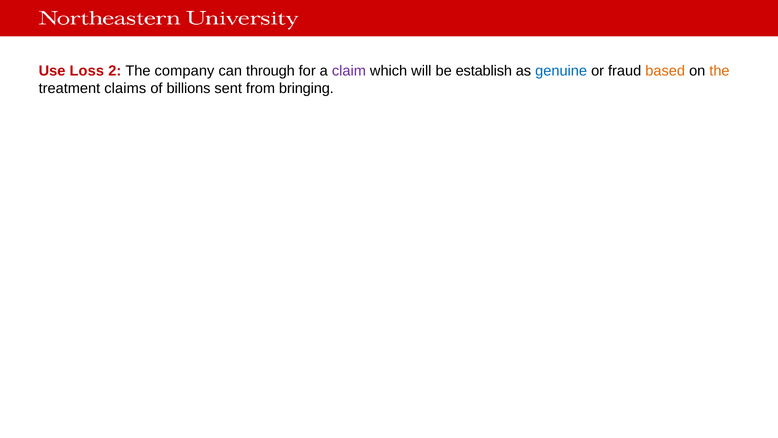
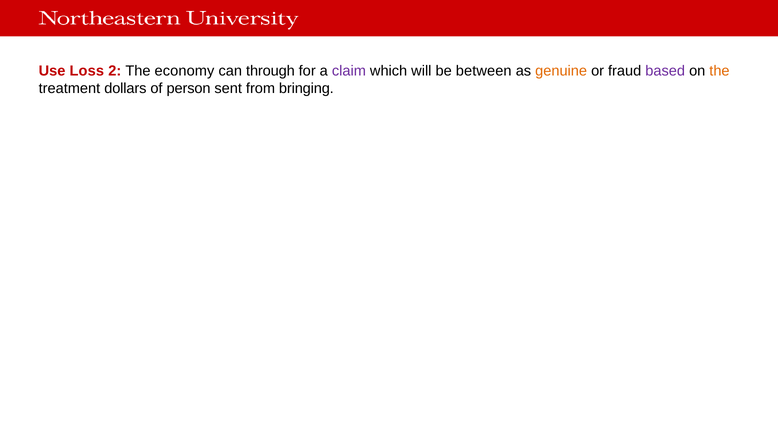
company: company -> economy
establish: establish -> between
genuine colour: blue -> orange
based colour: orange -> purple
claims: claims -> dollars
billions: billions -> person
